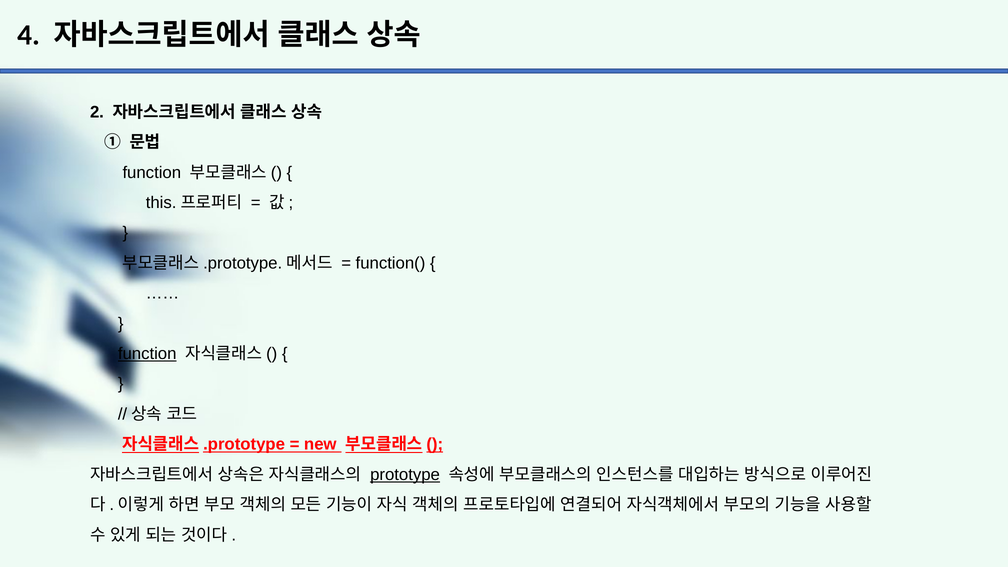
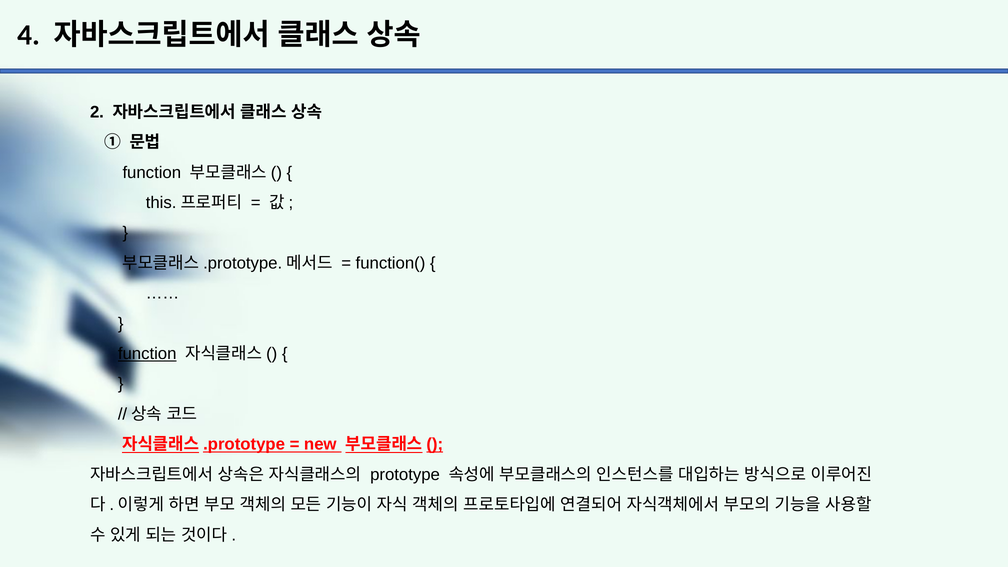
prototype underline: present -> none
